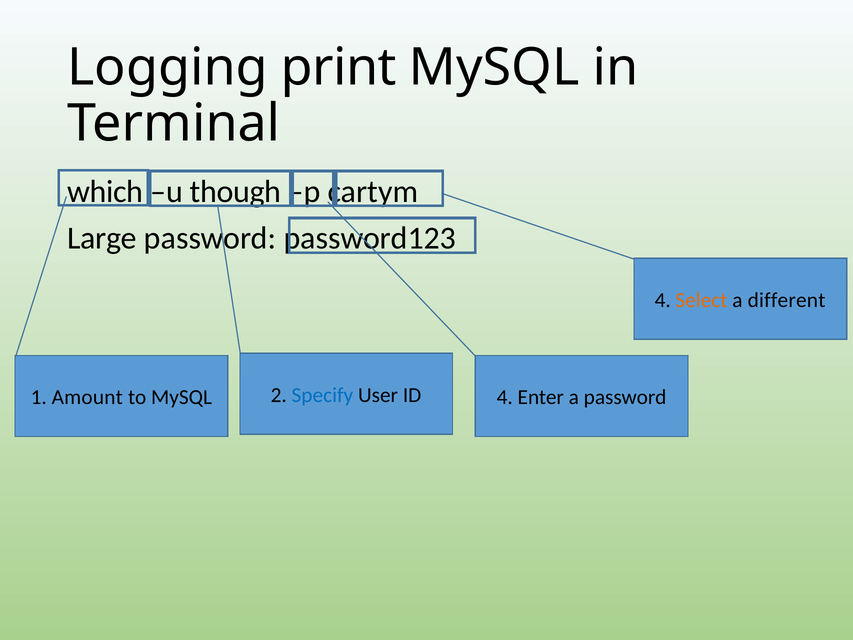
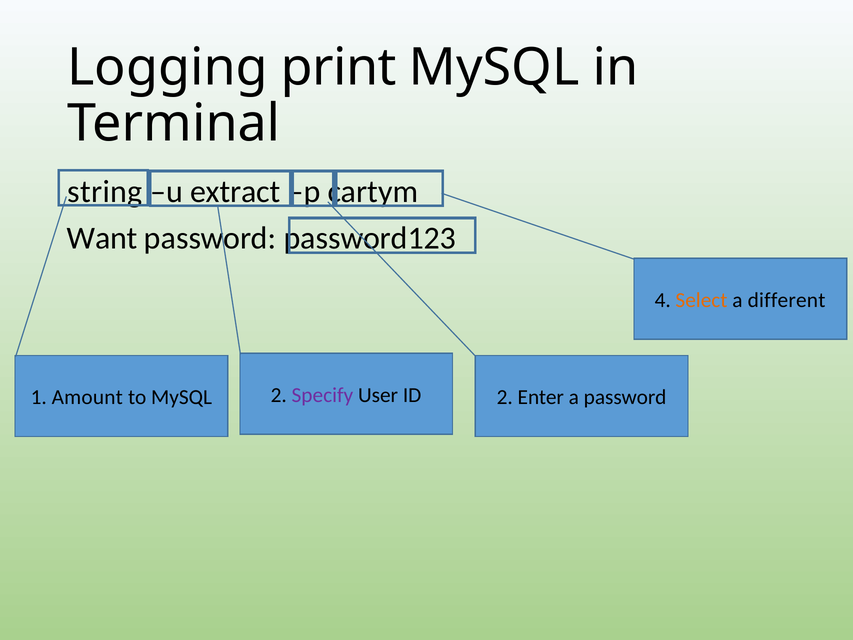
which: which -> string
though: though -> extract
Large: Large -> Want
Specify colour: blue -> purple
ID 4: 4 -> 2
